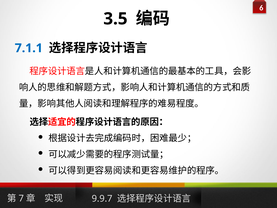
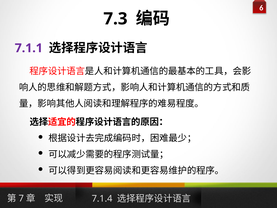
3.5: 3.5 -> 7.3
7.1.1 colour: blue -> purple
9.9.7: 9.9.7 -> 7.1.4
